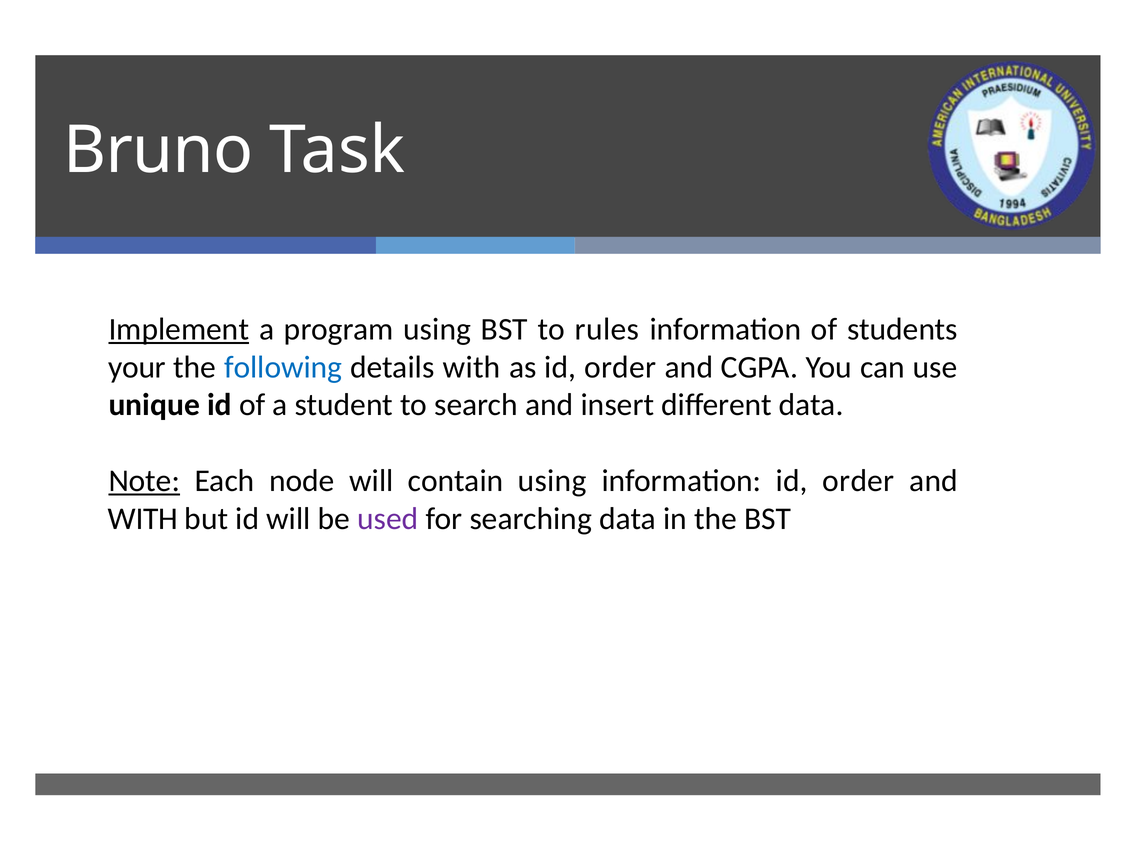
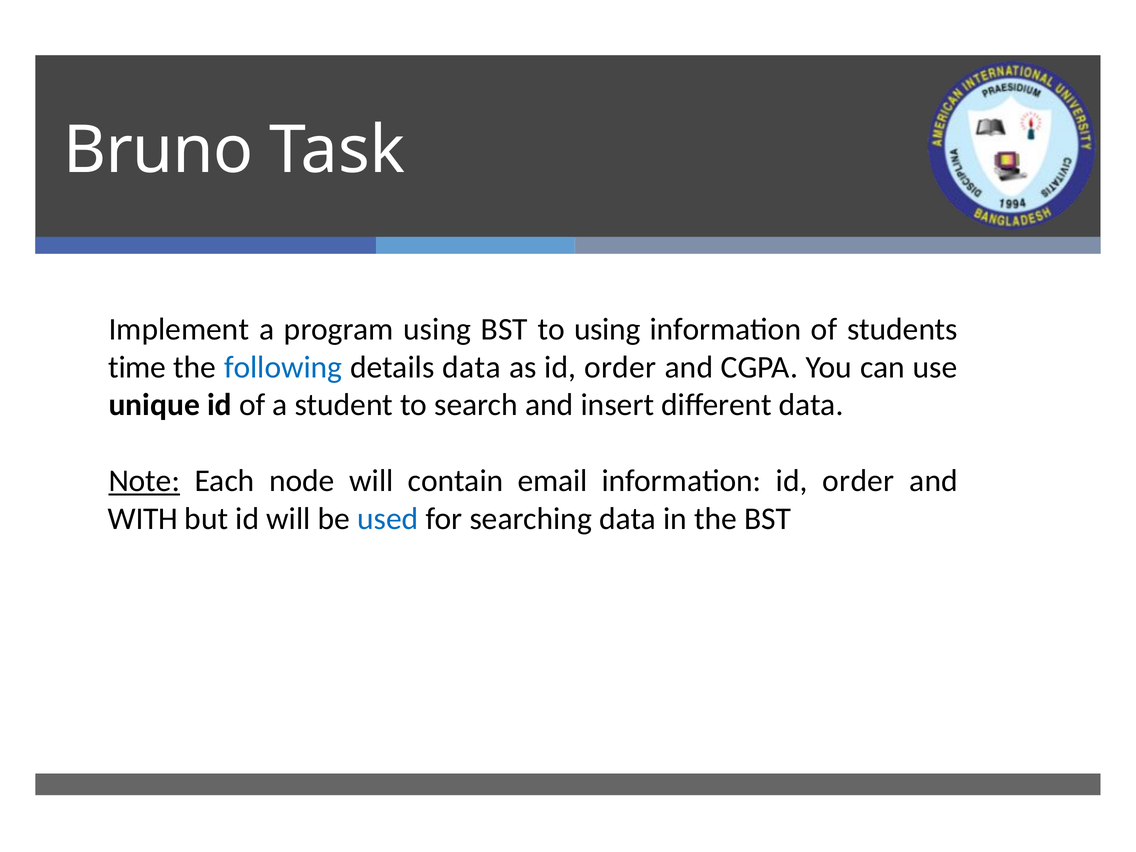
Implement underline: present -> none
to rules: rules -> using
your: your -> time
details with: with -> data
contain using: using -> email
used colour: purple -> blue
